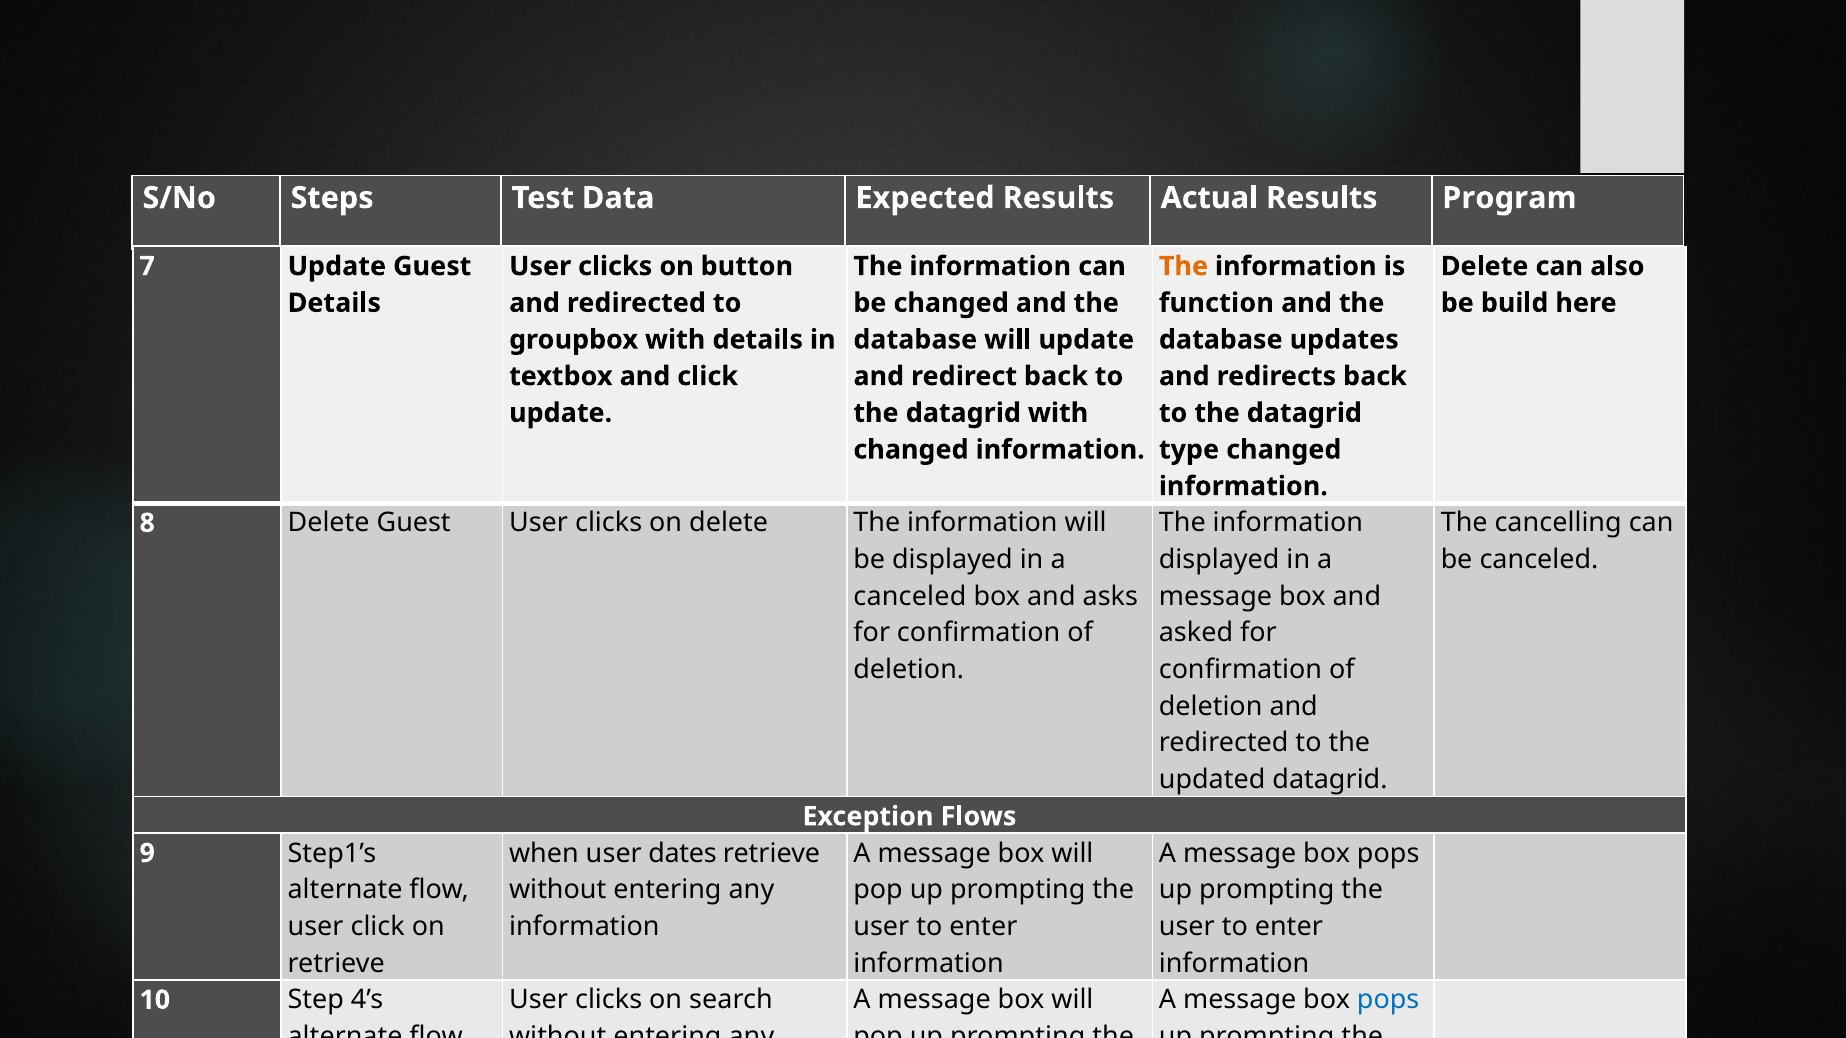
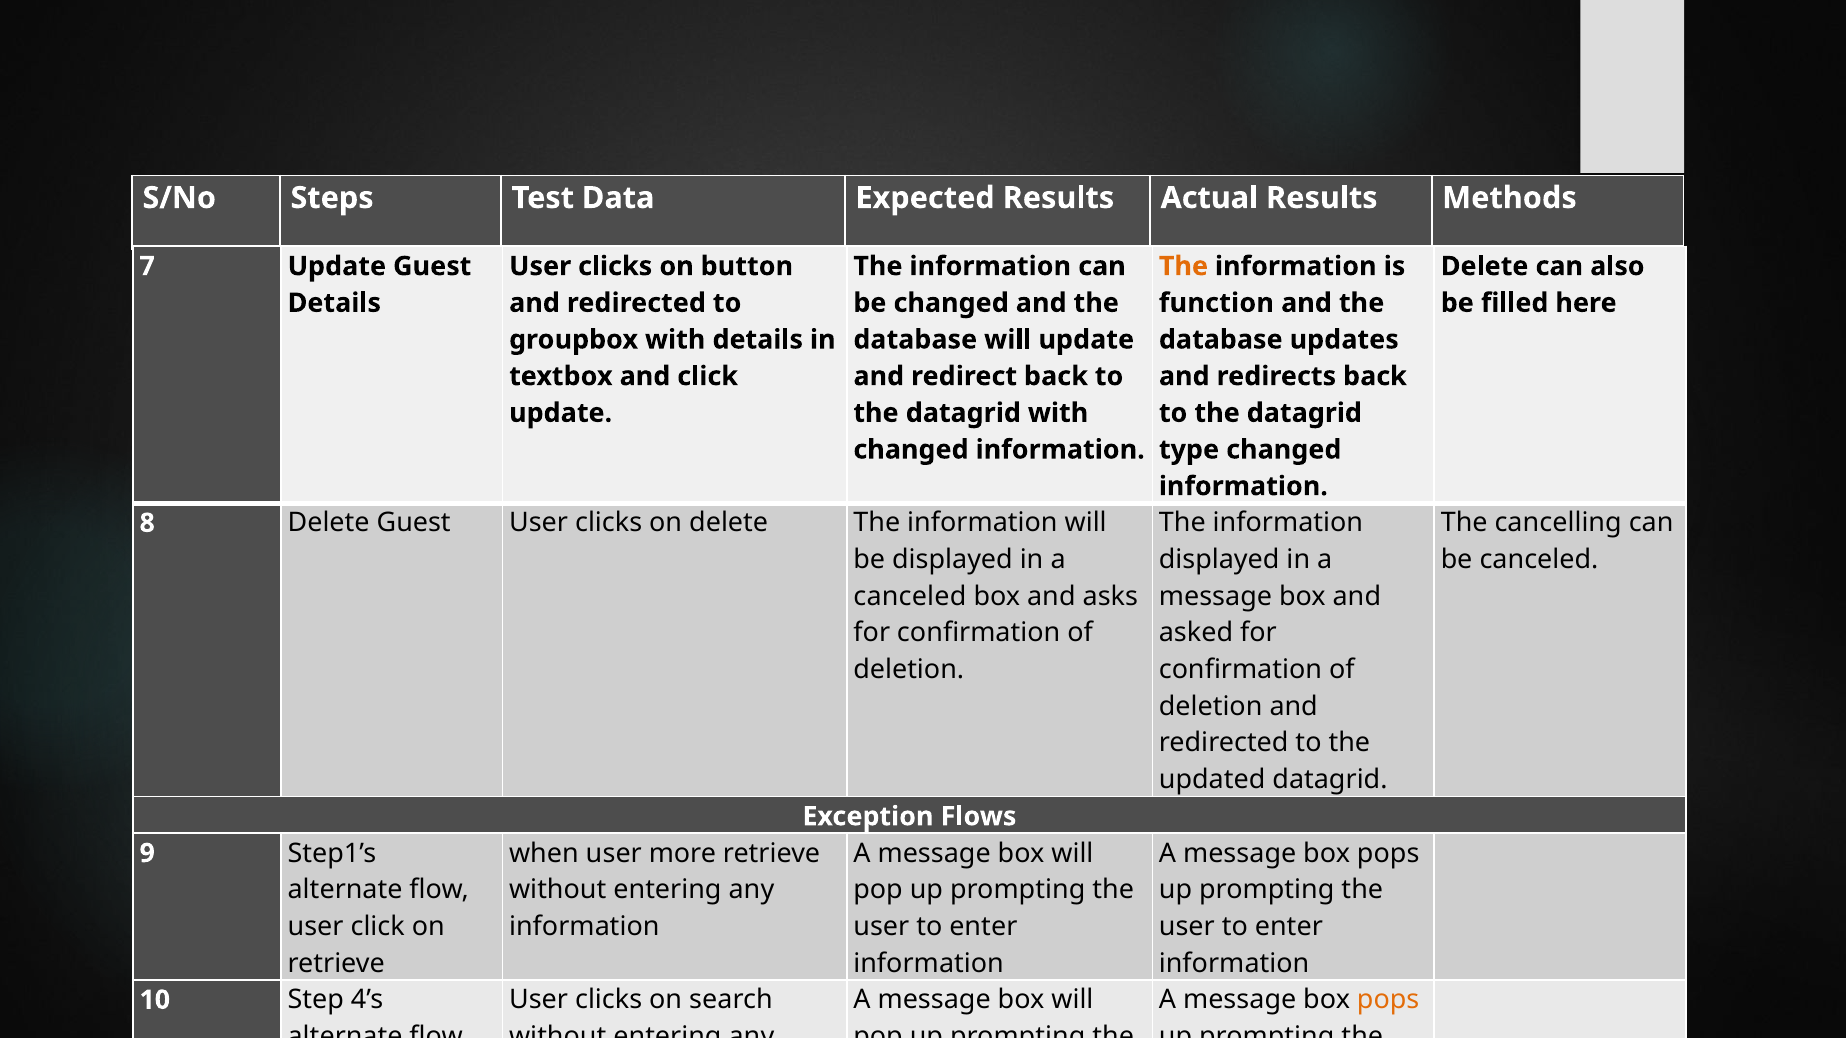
Program: Program -> Methods
build: build -> filled
dates: dates -> more
pops at (1388, 1000) colour: blue -> orange
